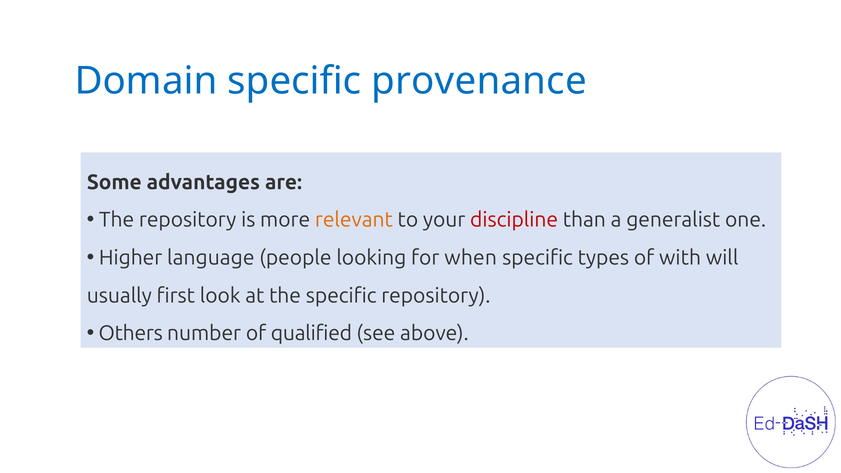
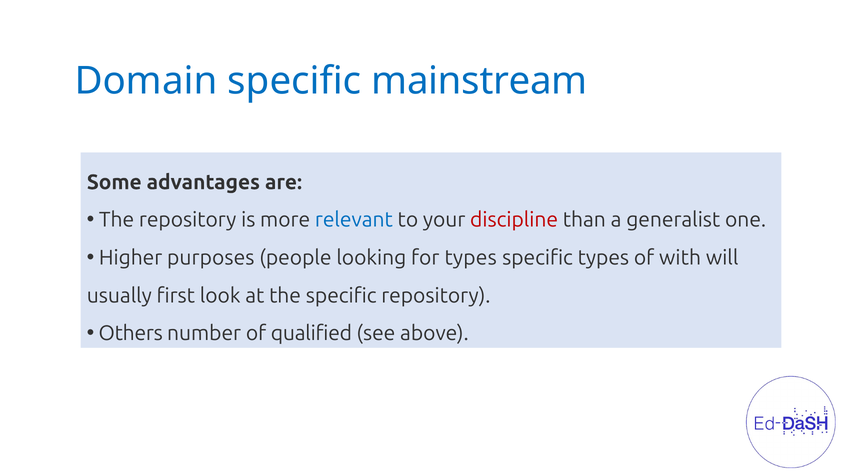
provenance: provenance -> mainstream
relevant colour: orange -> blue
language: language -> purposes
for when: when -> types
